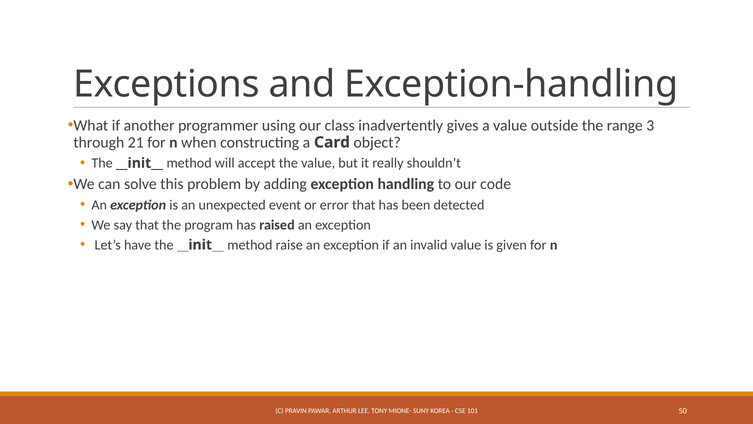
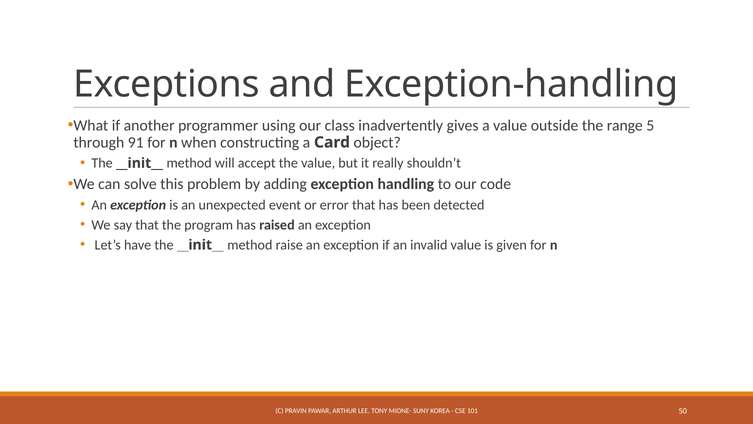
3: 3 -> 5
21: 21 -> 91
